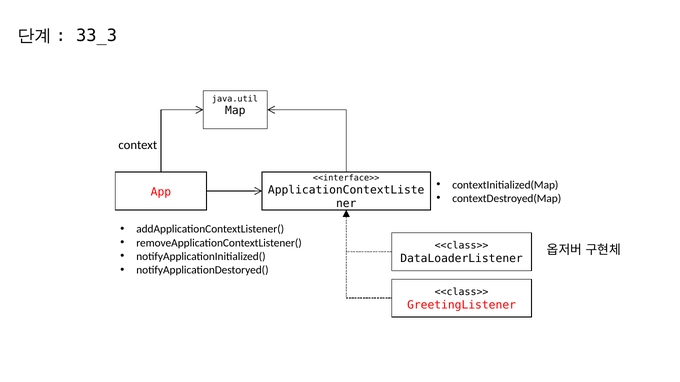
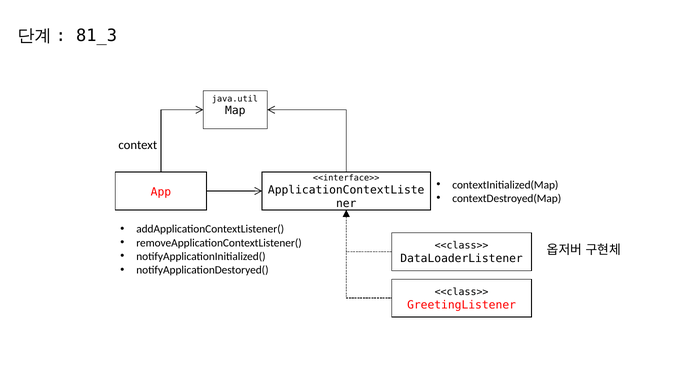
33_3: 33_3 -> 81_3
